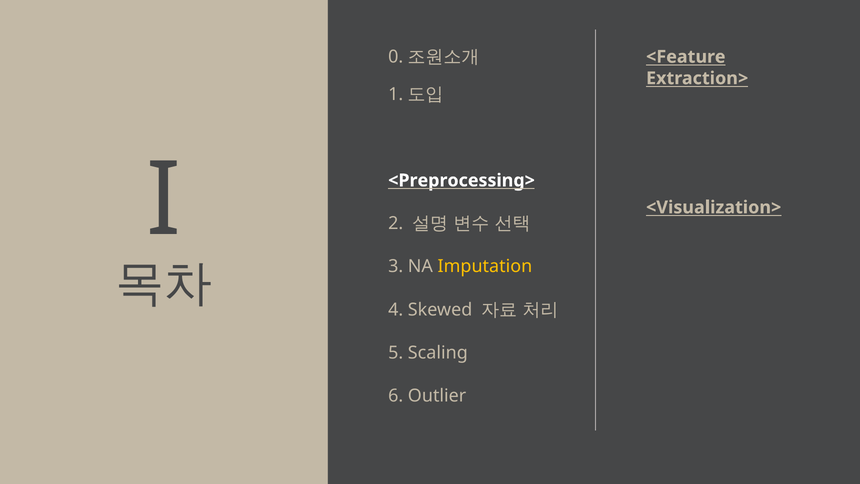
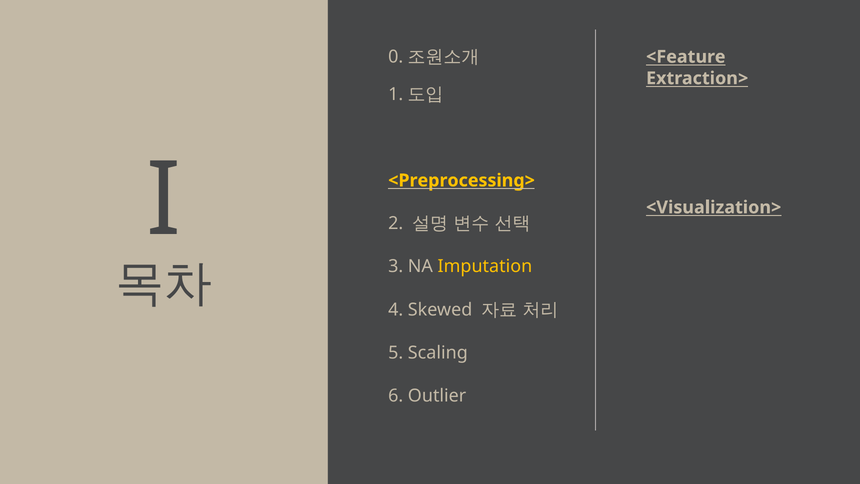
<Preprocessing> colour: white -> yellow
